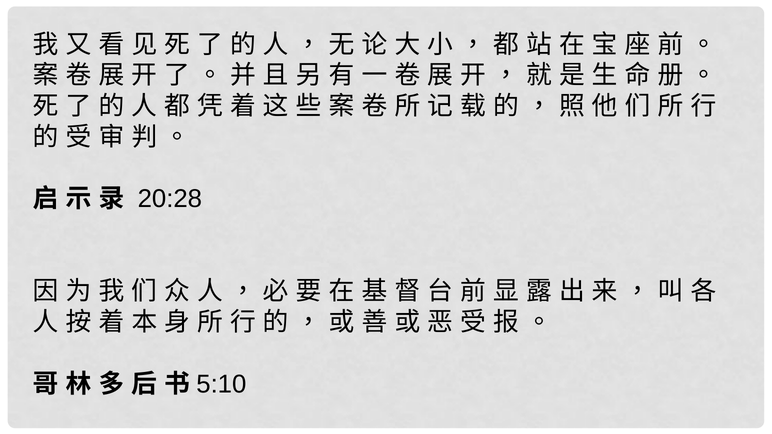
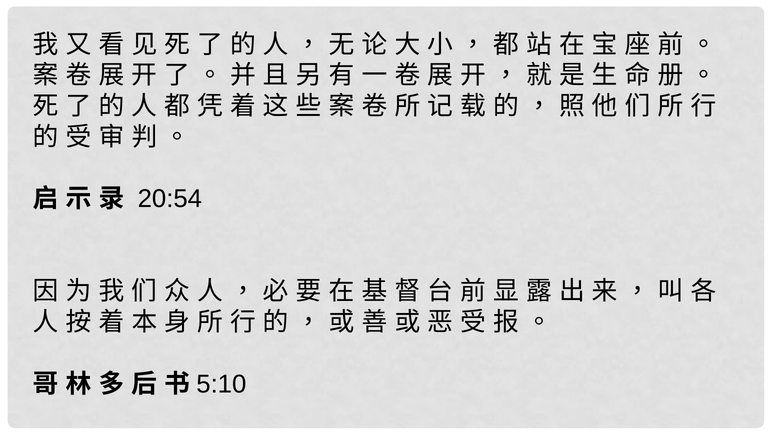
20:28: 20:28 -> 20:54
